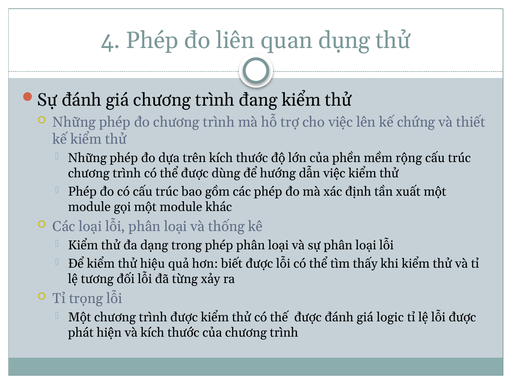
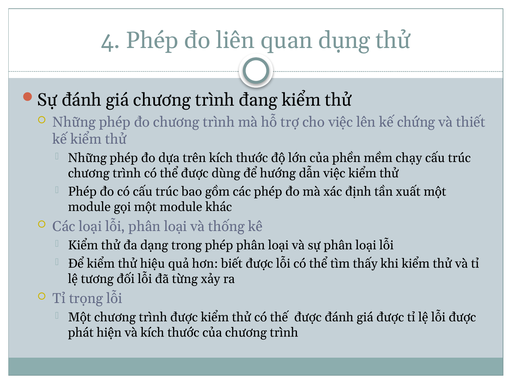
rộng: rộng -> chạy
giá logic: logic -> được
